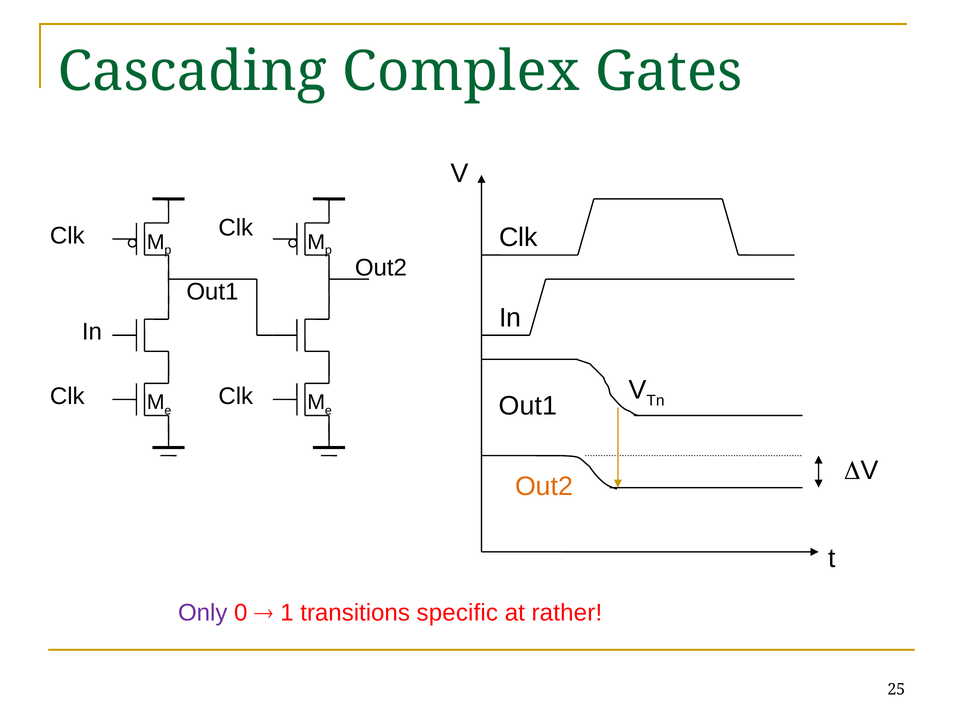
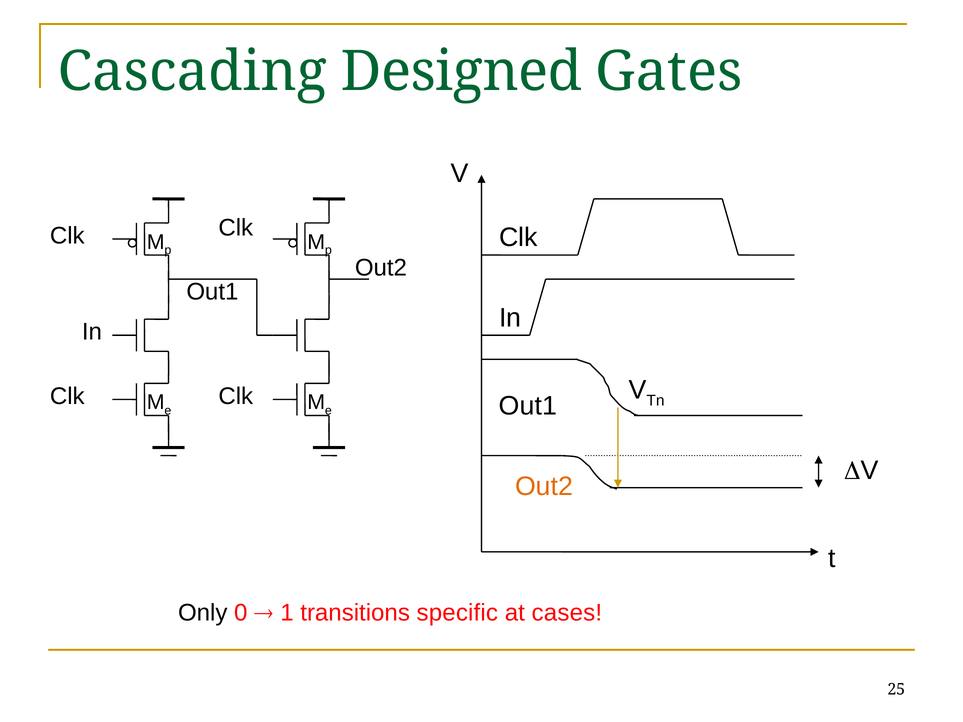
Complex: Complex -> Designed
Only colour: purple -> black
rather: rather -> cases
